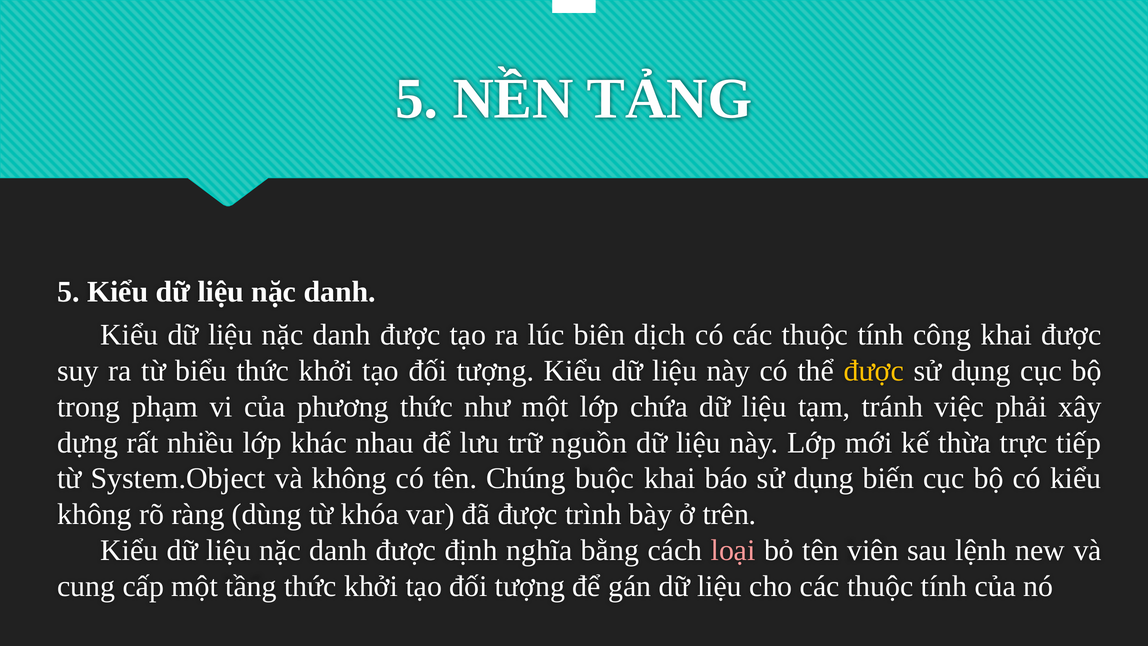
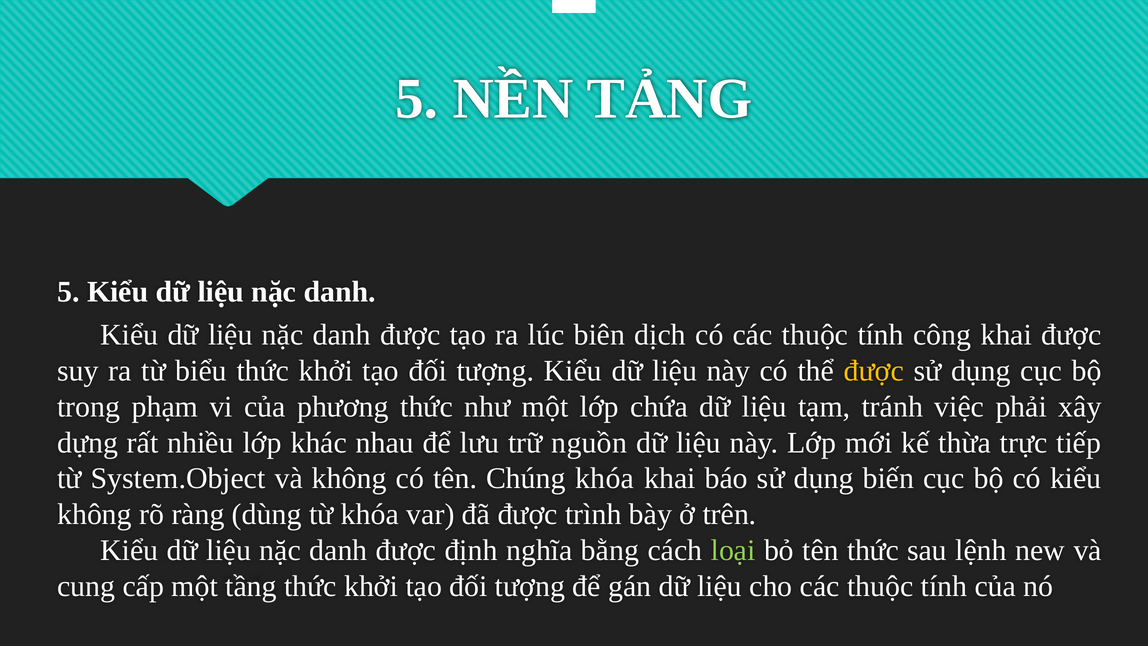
Chúng buộc: buộc -> khóa
loại colour: pink -> light green
tên viên: viên -> thức
